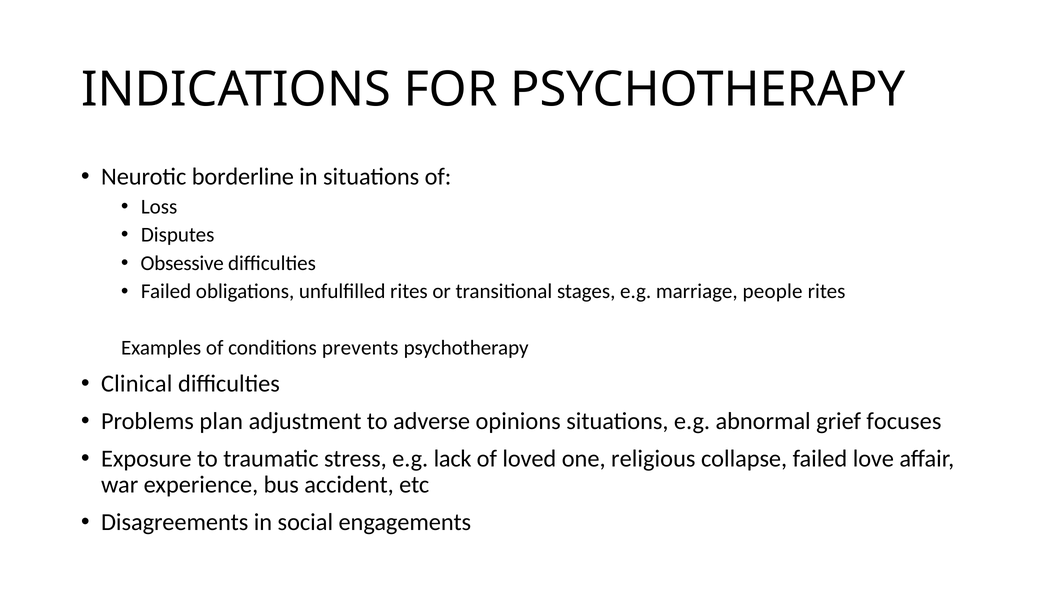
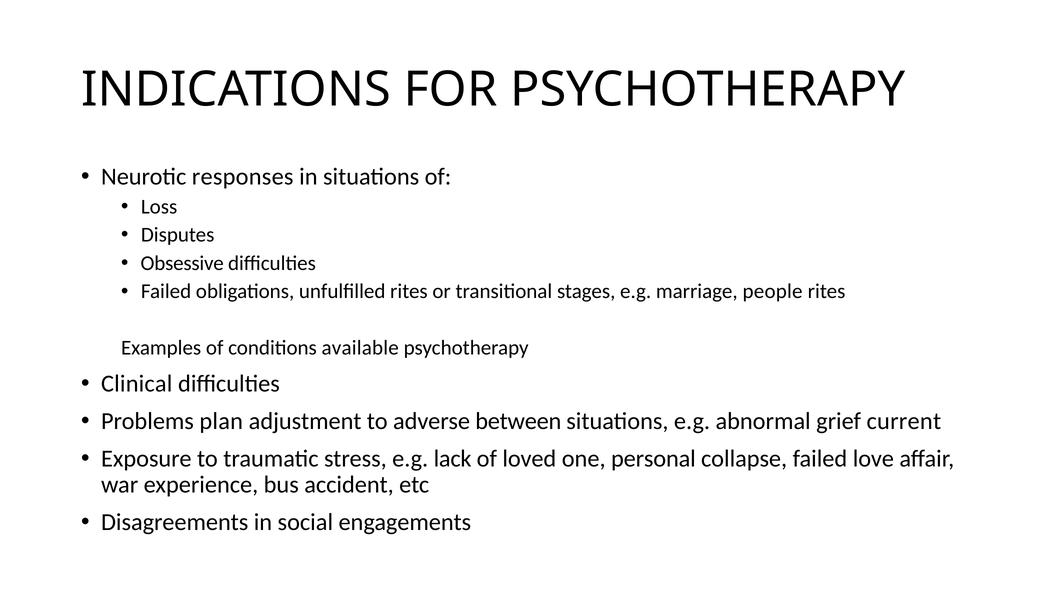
borderline: borderline -> responses
prevents: prevents -> available
opinions: opinions -> between
focuses: focuses -> current
religious: religious -> personal
